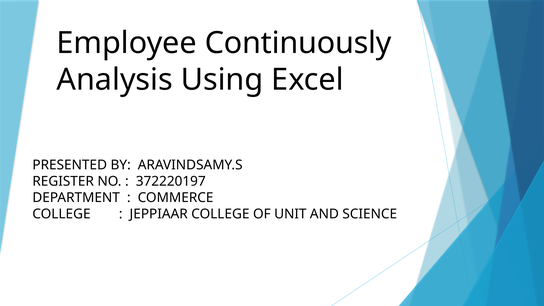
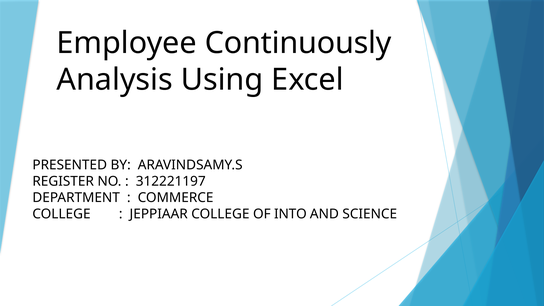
372220197: 372220197 -> 312221197
UNIT: UNIT -> INTO
